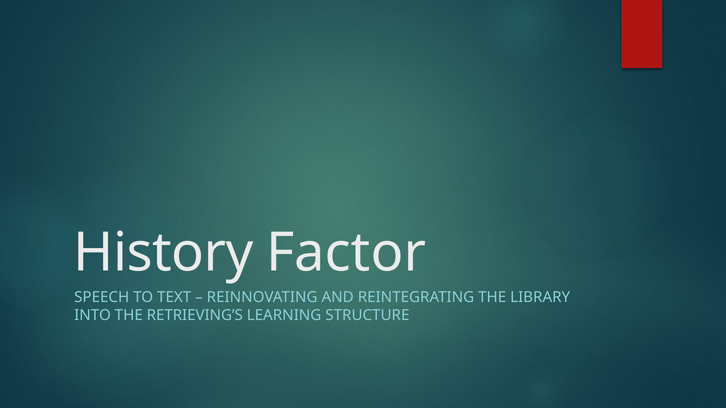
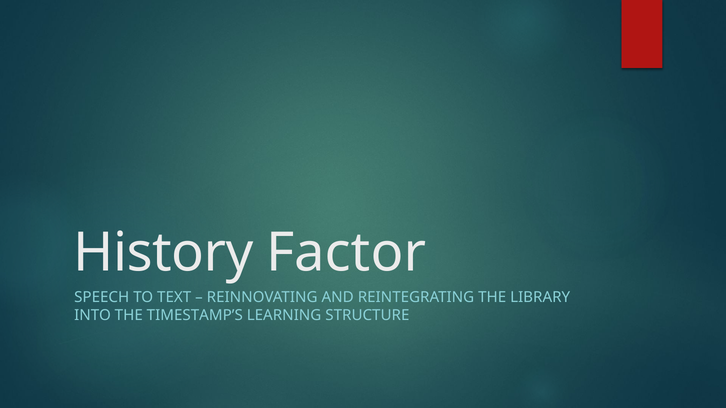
RETRIEVING’S: RETRIEVING’S -> TIMESTAMP’S
